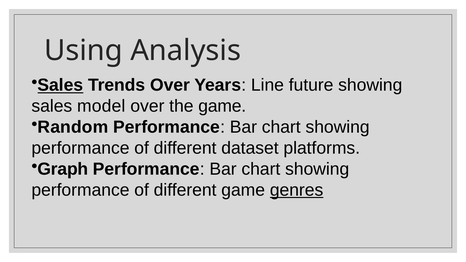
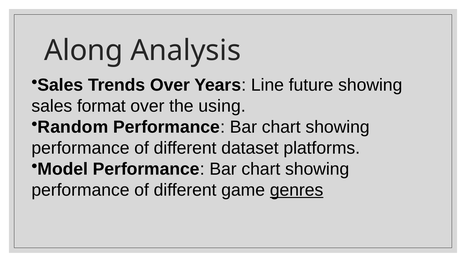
Using: Using -> Along
Sales at (60, 85) underline: present -> none
model: model -> format
the game: game -> using
Graph: Graph -> Model
